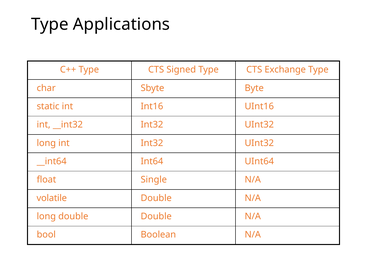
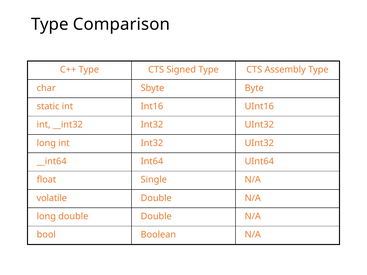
Applications: Applications -> Comparison
Exchange: Exchange -> Assembly
